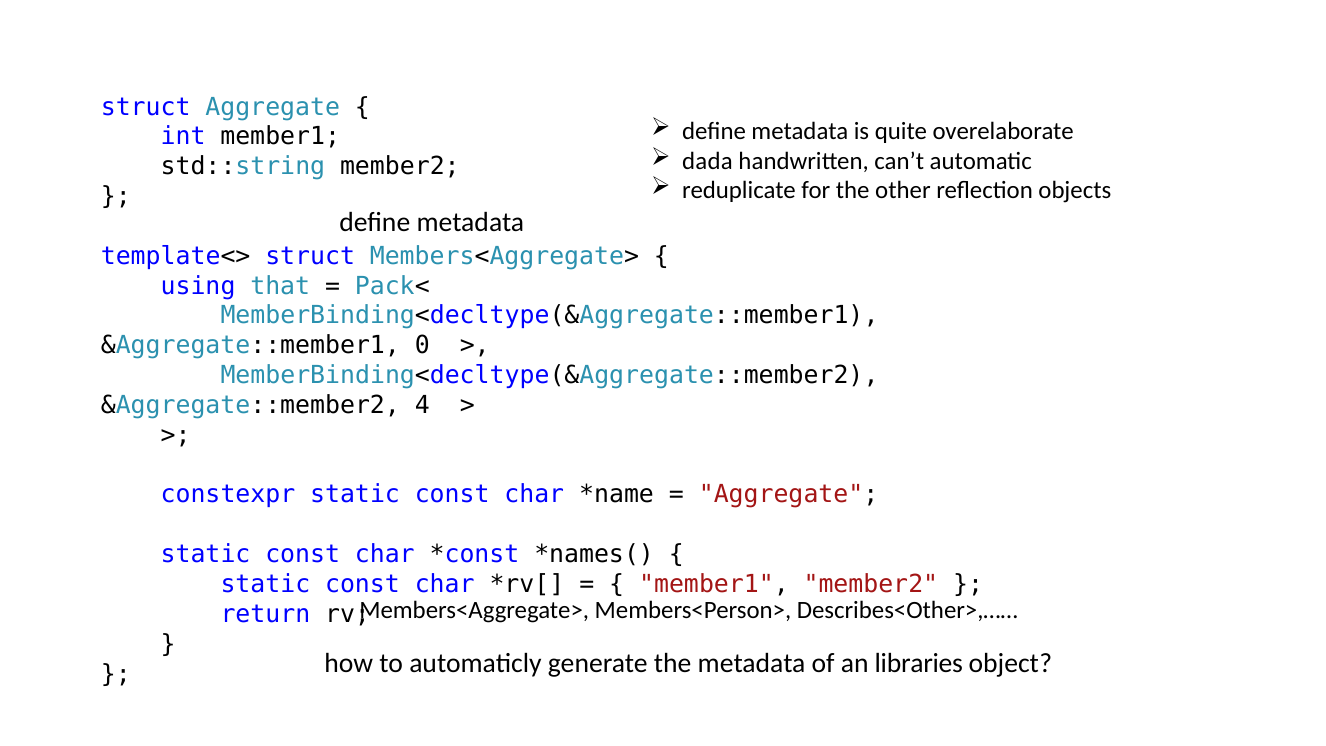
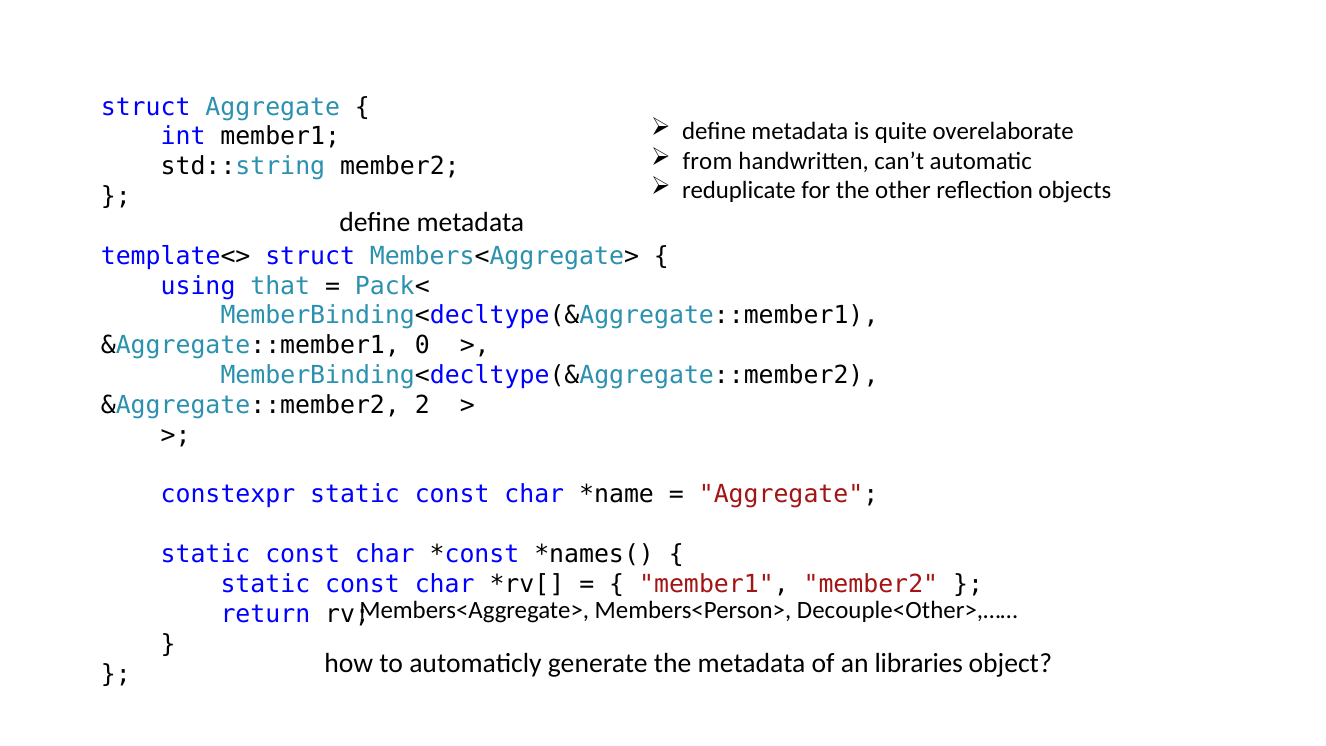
dada: dada -> from
4: 4 -> 2
Describes<Other>,……: Describes<Other>,…… -> Decouple<Other>,……
